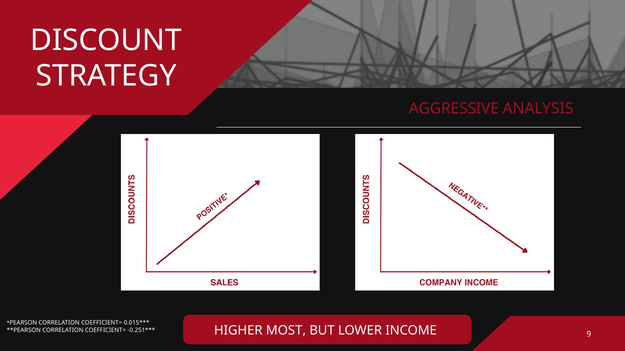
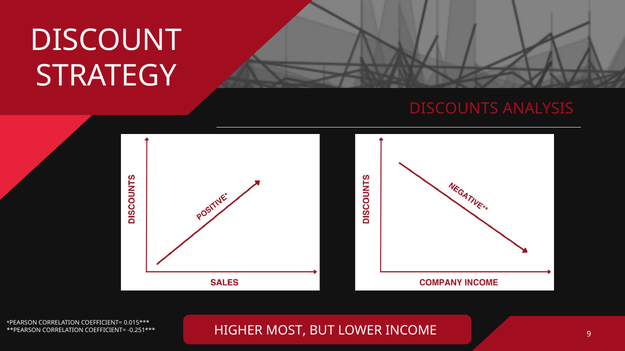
AGGRESSIVE: AGGRESSIVE -> DISCOUNTS
